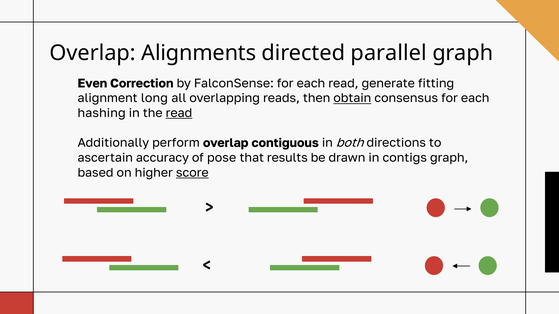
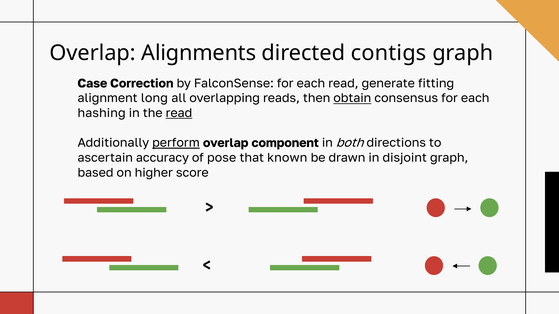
parallel: parallel -> contigs
Even: Even -> Case
perform underline: none -> present
contiguous: contiguous -> component
results: results -> known
contigs: contigs -> disjoint
score underline: present -> none
